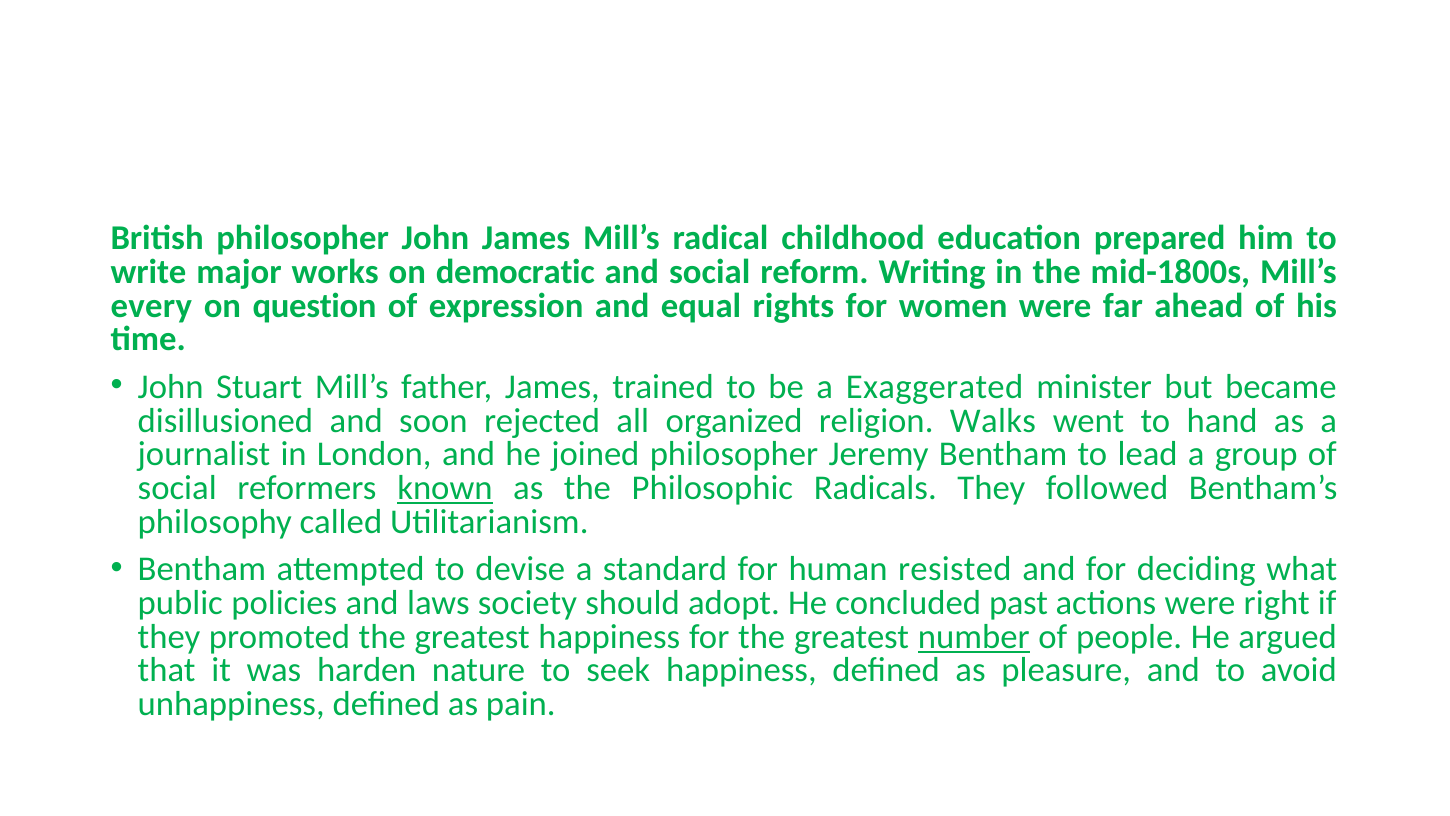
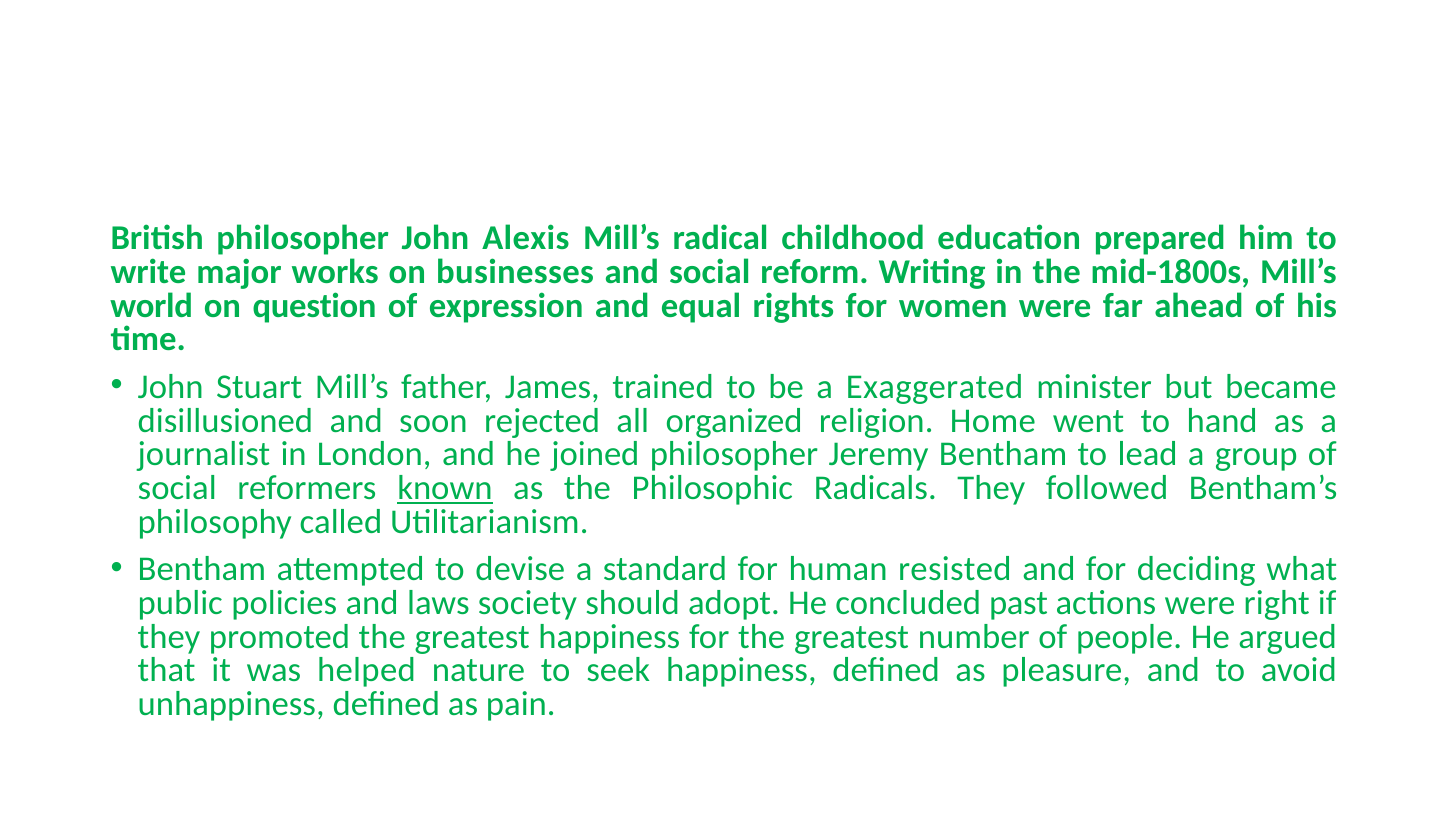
John James: James -> Alexis
democratic: democratic -> businesses
every: every -> world
Walks: Walks -> Home
number underline: present -> none
harden: harden -> helped
